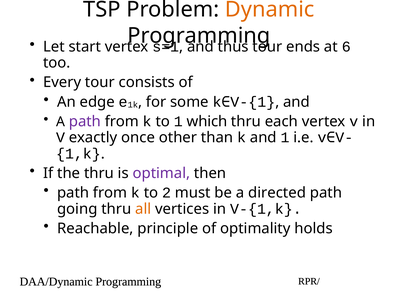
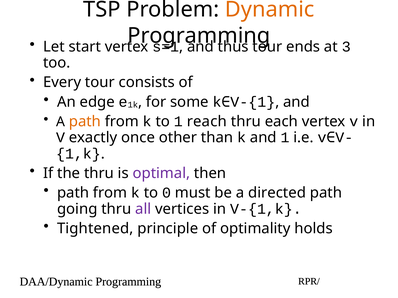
6: 6 -> 3
path at (85, 122) colour: purple -> orange
which: which -> reach
2: 2 -> 0
all colour: orange -> purple
Reachable: Reachable -> Tightened
